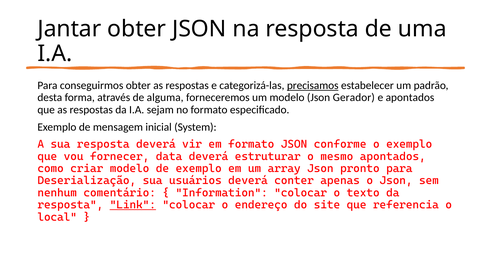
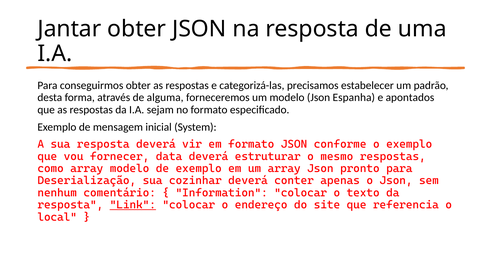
precisamos underline: present -> none
Gerador: Gerador -> Espanha
mesmo apontados: apontados -> respostas
como criar: criar -> array
usuários: usuários -> cozinhar
